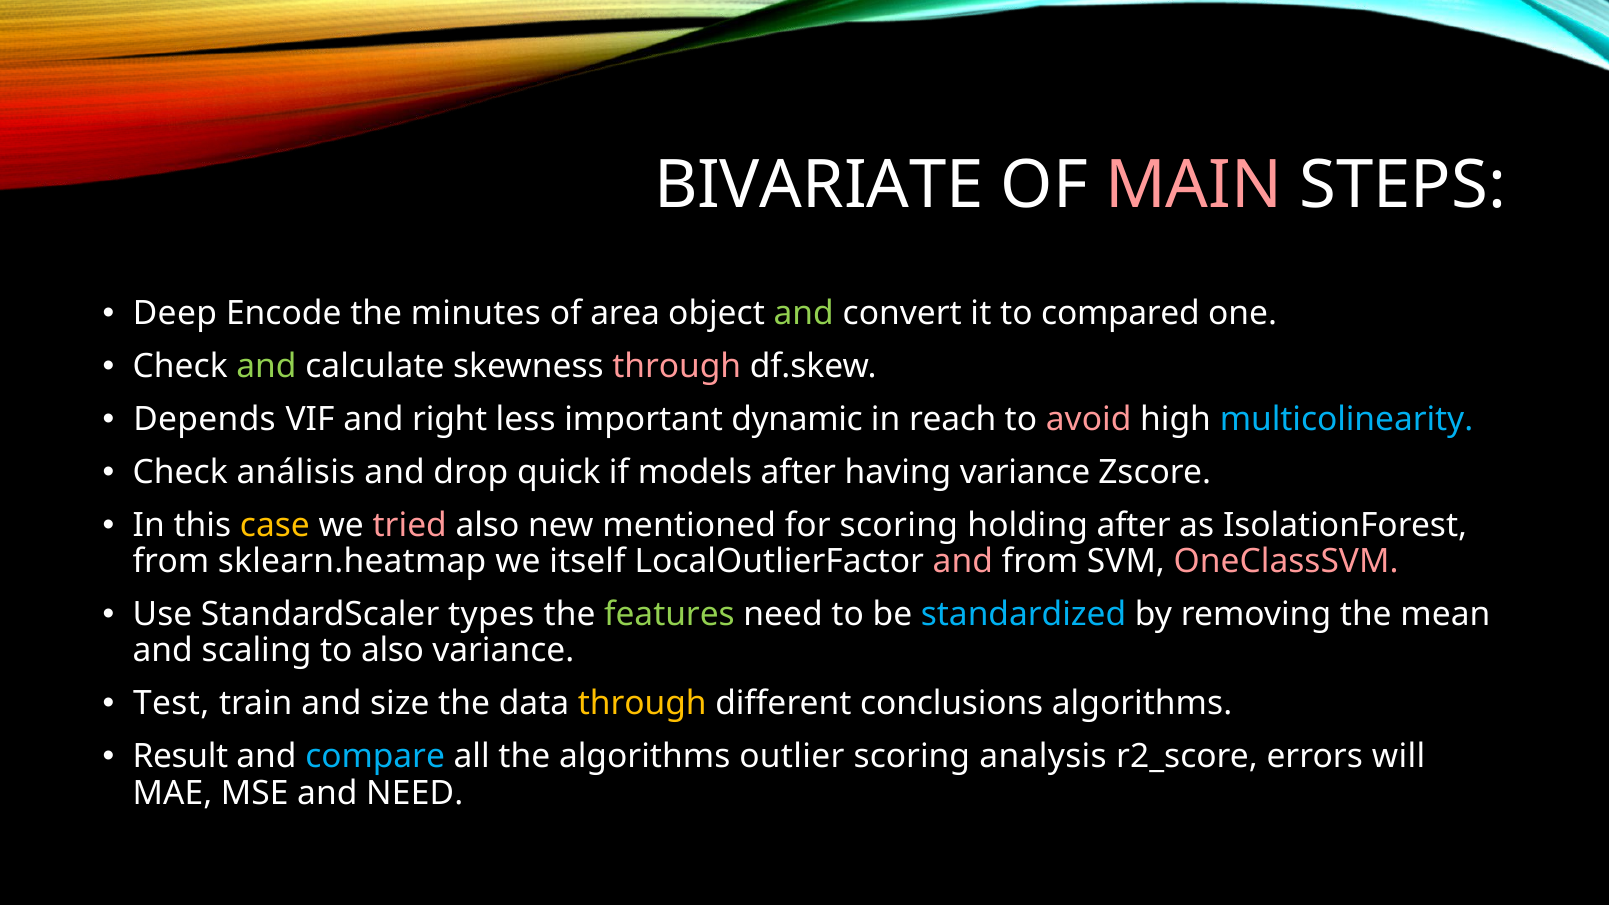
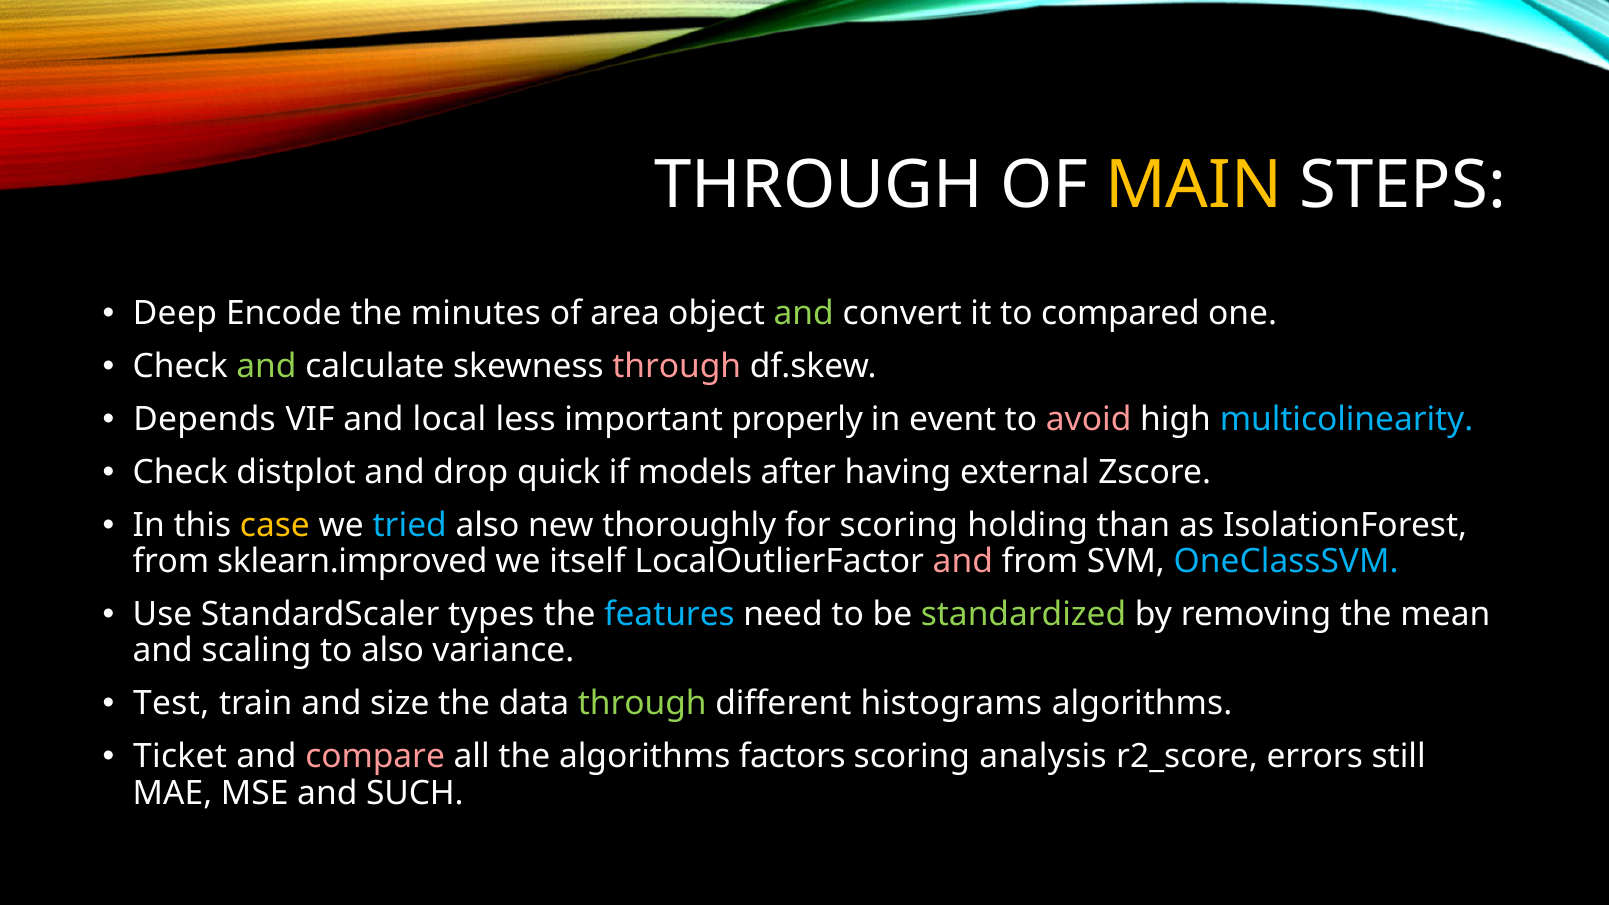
BIVARIATE at (819, 186): BIVARIATE -> THROUGH
MAIN colour: pink -> yellow
right: right -> local
dynamic: dynamic -> properly
reach: reach -> event
análisis: análisis -> distplot
having variance: variance -> external
tried colour: pink -> light blue
mentioned: mentioned -> thoroughly
holding after: after -> than
sklearn.heatmap: sklearn.heatmap -> sklearn.improved
OneClassSVM colour: pink -> light blue
features colour: light green -> light blue
standardized colour: light blue -> light green
through at (642, 704) colour: yellow -> light green
conclusions: conclusions -> histograms
Result: Result -> Ticket
compare colour: light blue -> pink
outlier: outlier -> factors
will: will -> still
and NEED: NEED -> SUCH
